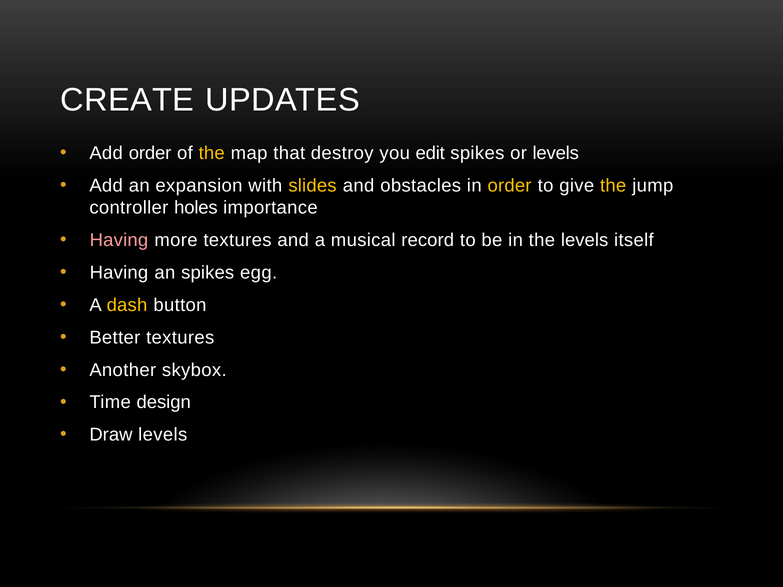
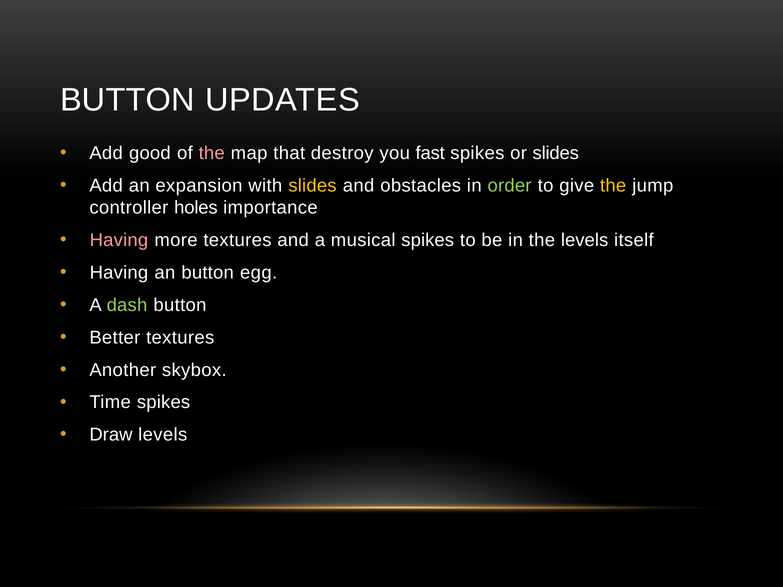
CREATE at (127, 100): CREATE -> BUTTON
Add order: order -> good
the at (212, 153) colour: yellow -> pink
edit: edit -> fast
or levels: levels -> slides
order at (510, 186) colour: yellow -> light green
musical record: record -> spikes
an spikes: spikes -> button
dash colour: yellow -> light green
Time design: design -> spikes
